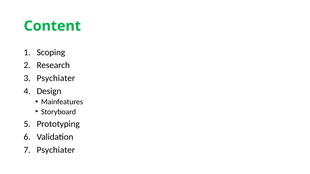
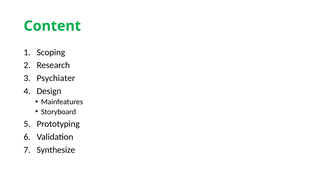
Psychiater at (56, 150): Psychiater -> Synthesize
